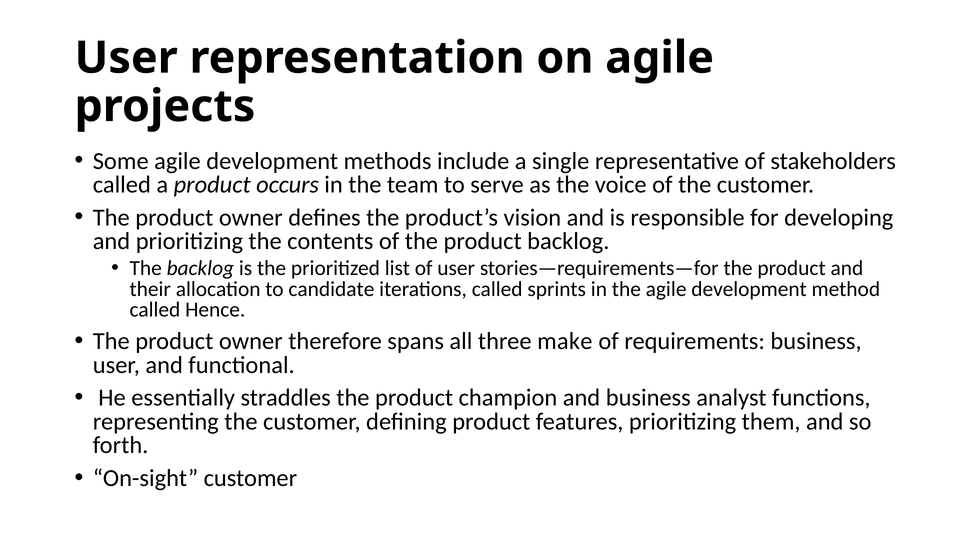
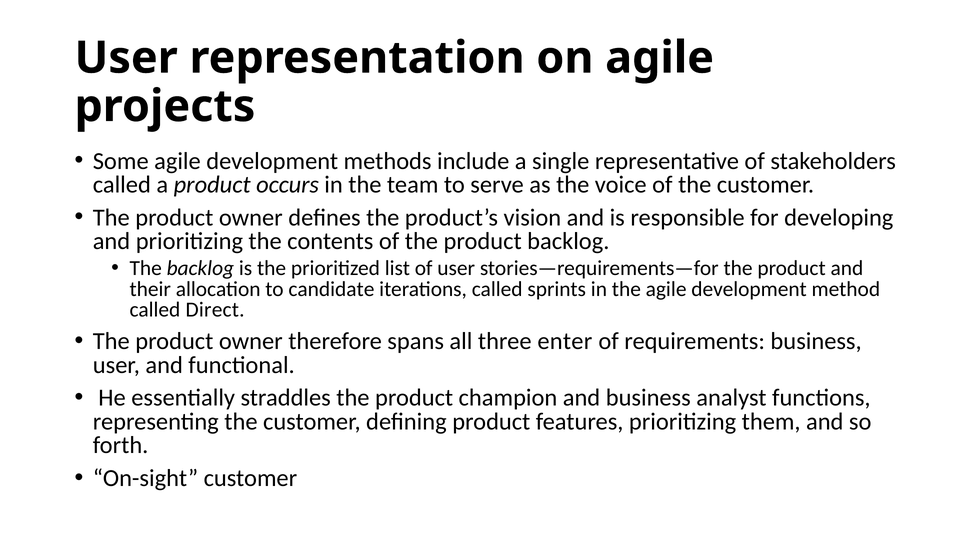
Hence: Hence -> Direct
make: make -> enter
